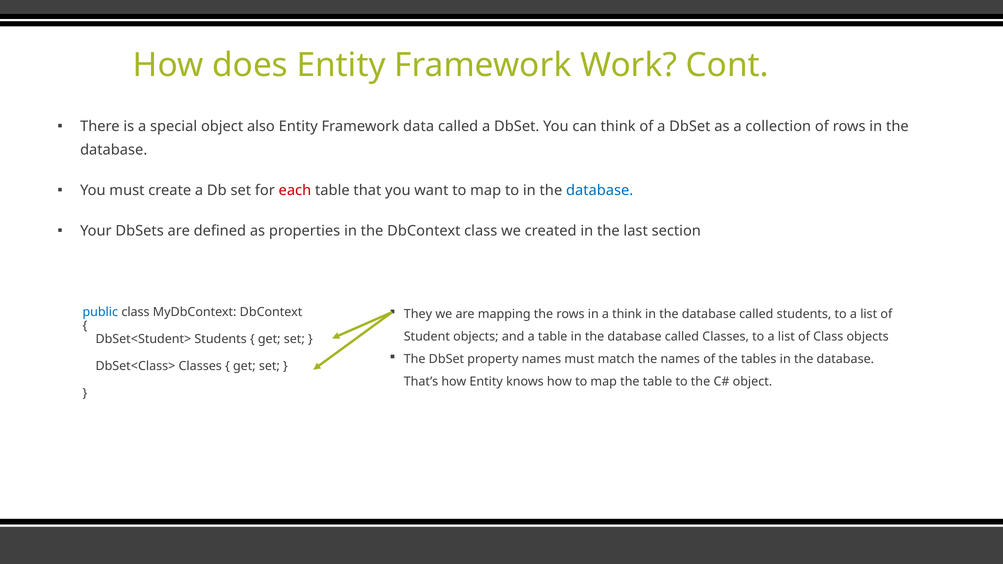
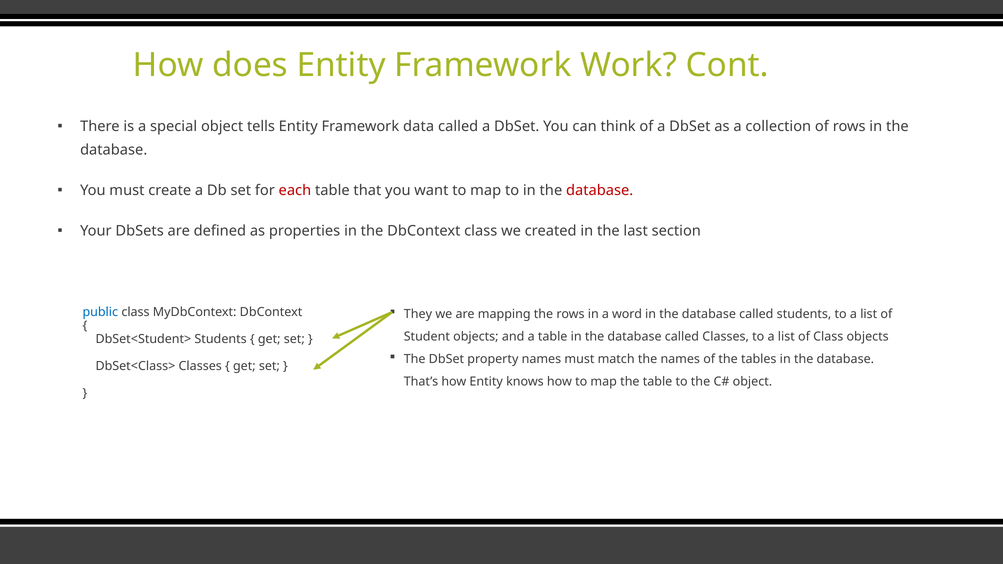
also: also -> tells
database at (600, 191) colour: blue -> red
a think: think -> word
